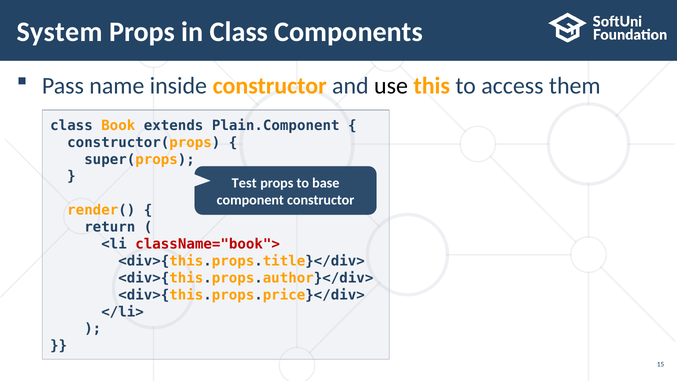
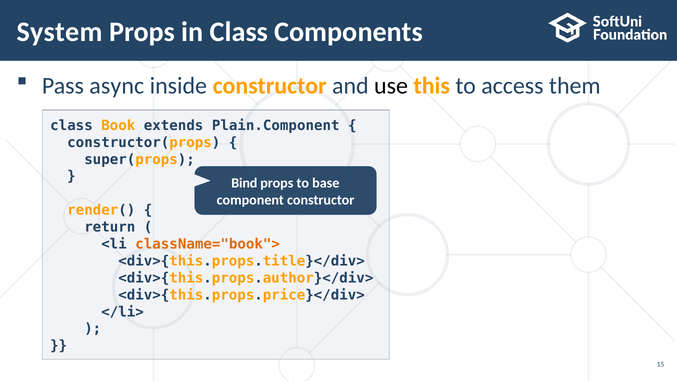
name: name -> async
Test: Test -> Bind
className="book"> colour: red -> orange
